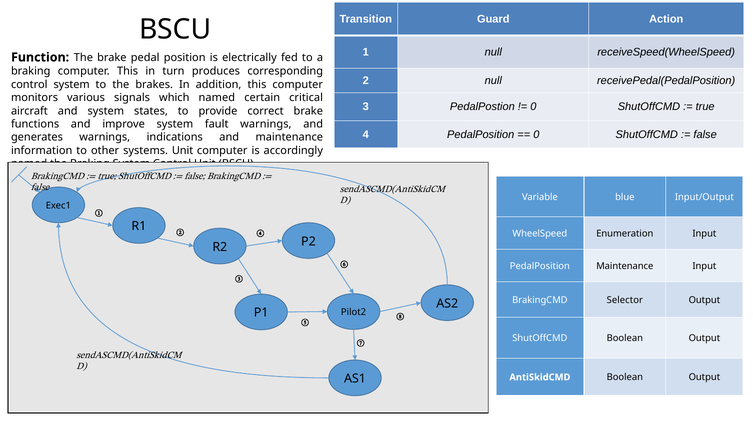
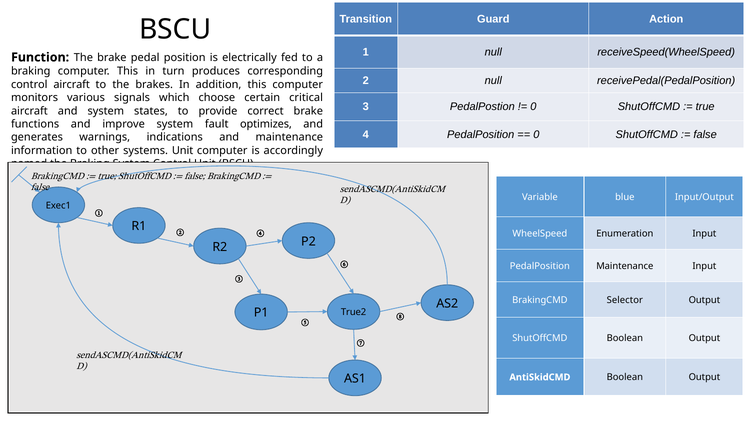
control system: system -> aircraft
which named: named -> choose
fault warnings: warnings -> optimizes
Pilot2: Pilot2 -> True2
